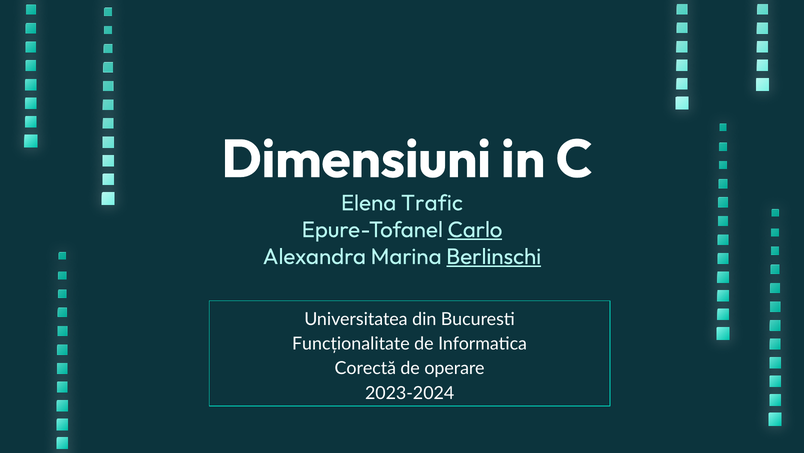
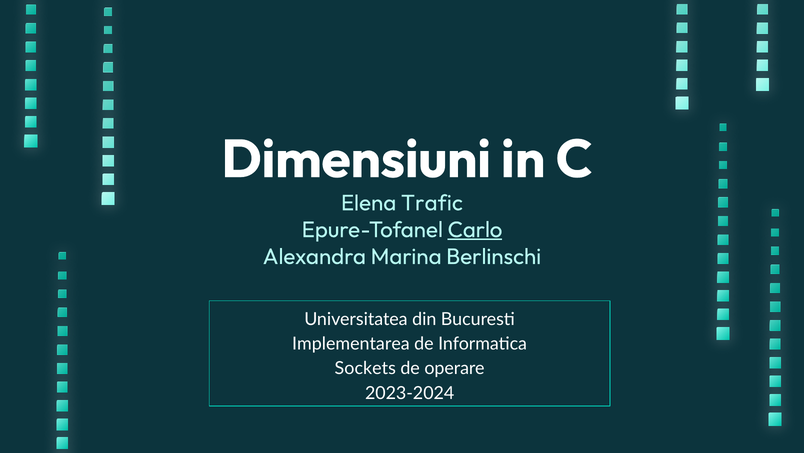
Berlinschi underline: present -> none
Funcționalitate: Funcționalitate -> Implementarea
Corectă: Corectă -> Sockets
